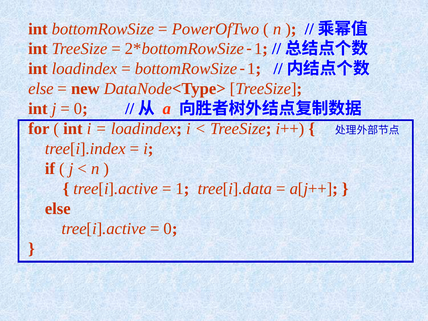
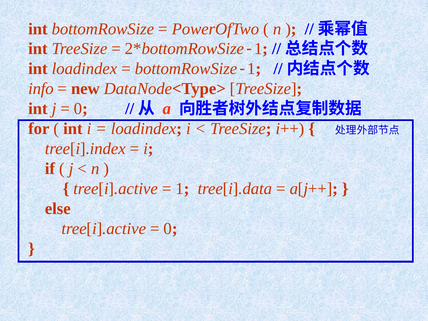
else at (41, 89): else -> info
